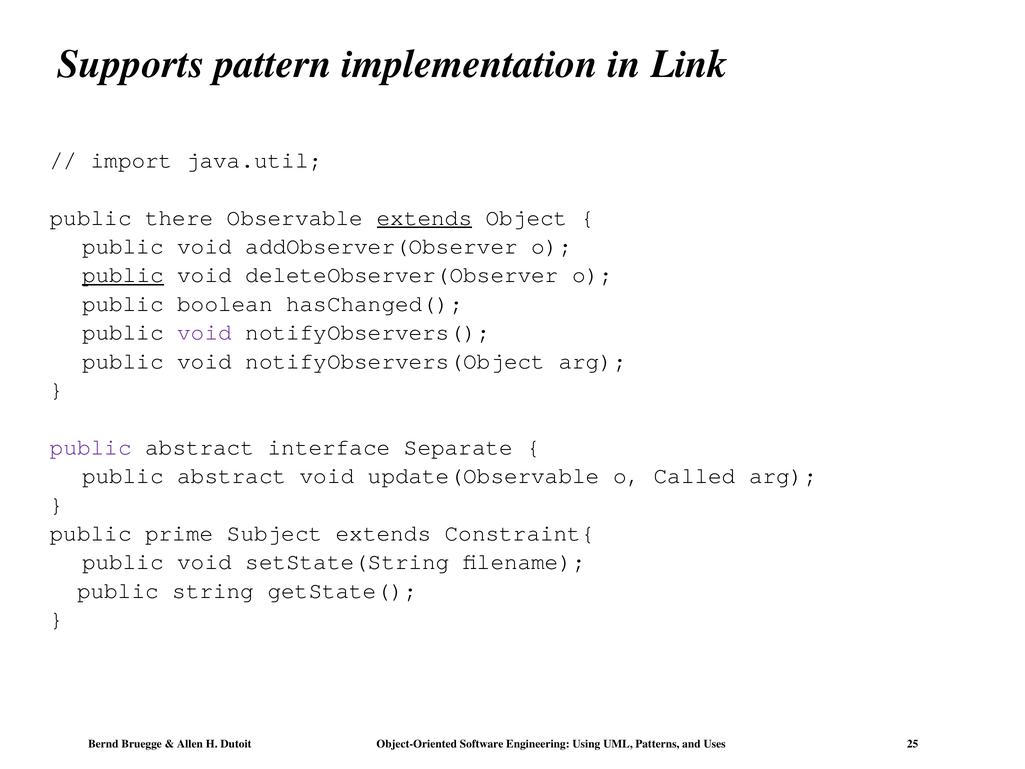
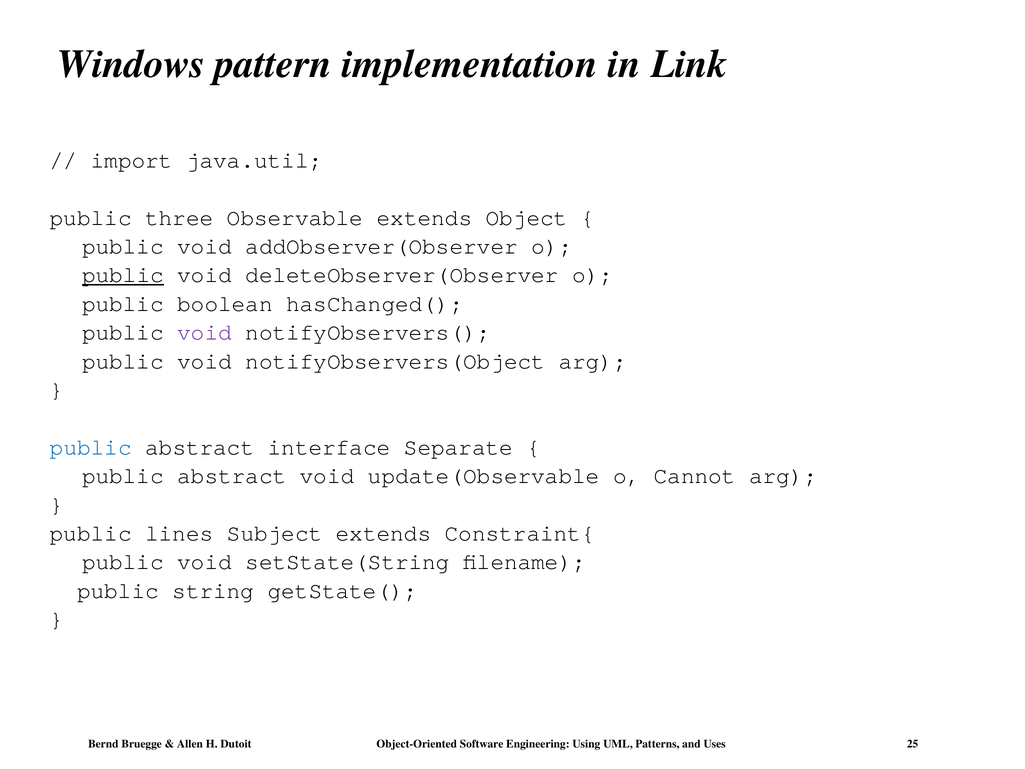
Supports: Supports -> Windows
there: there -> three
extends at (424, 217) underline: present -> none
public at (91, 447) colour: purple -> blue
Called: Called -> Cannot
prime: prime -> lines
